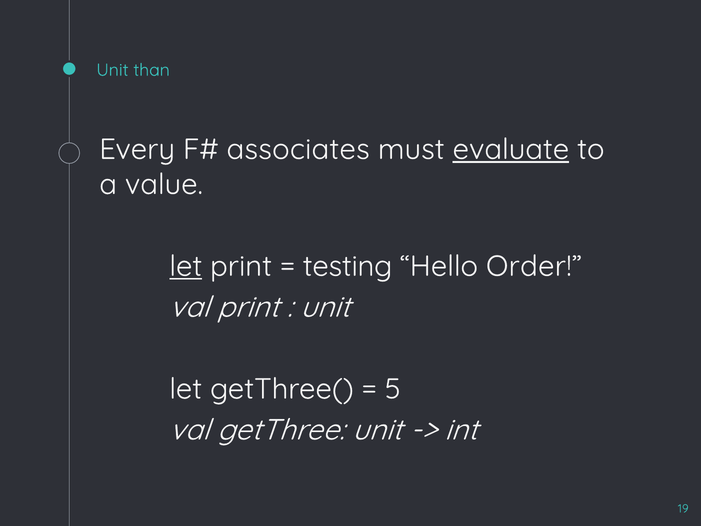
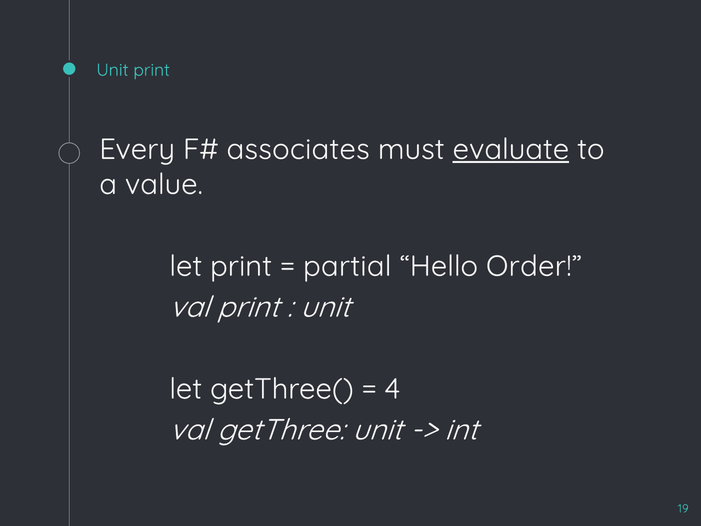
Unit than: than -> print
let at (186, 266) underline: present -> none
testing: testing -> partial
5: 5 -> 4
